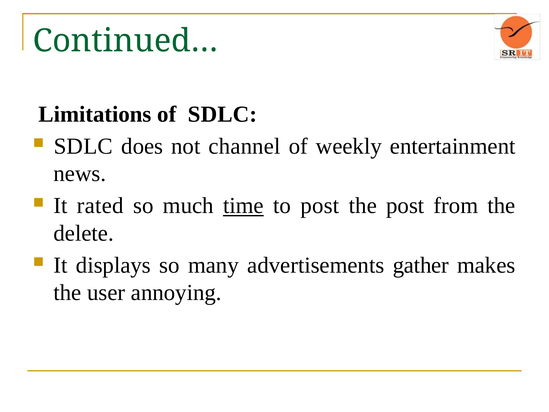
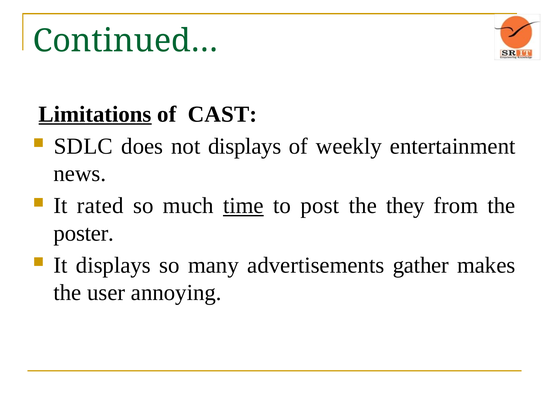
Limitations underline: none -> present
of SDLC: SDLC -> CAST
not channel: channel -> displays
the post: post -> they
delete: delete -> poster
